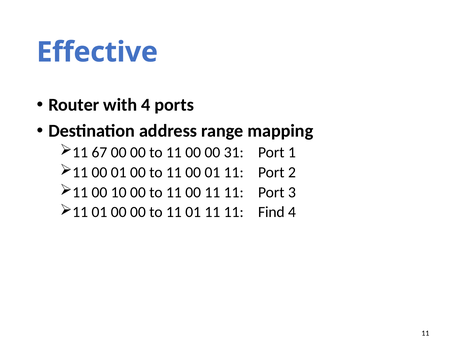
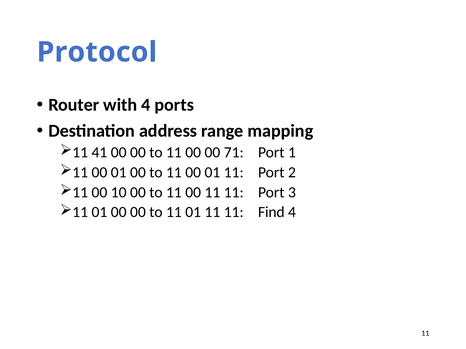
Effective: Effective -> Protocol
67: 67 -> 41
31: 31 -> 71
